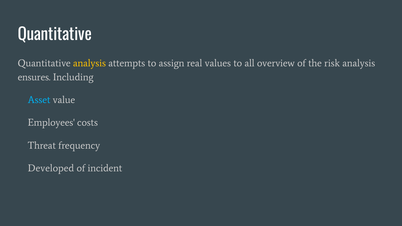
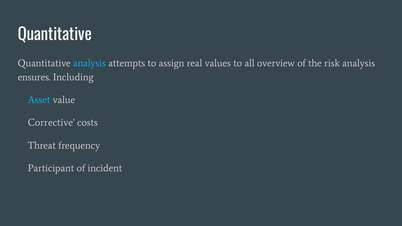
analysis at (89, 63) colour: yellow -> light blue
Employees: Employees -> Corrective
Developed: Developed -> Participant
